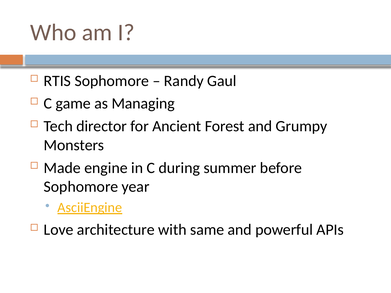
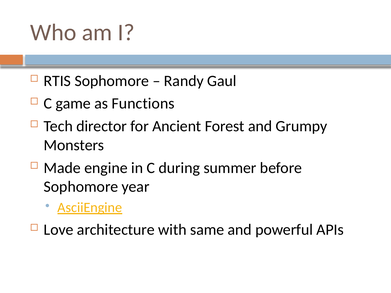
Managing: Managing -> Functions
